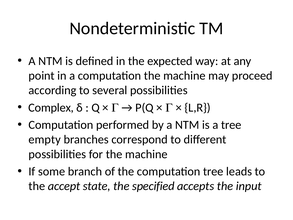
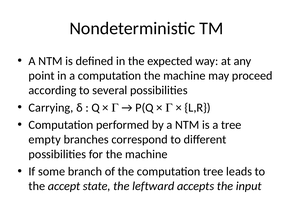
Complex: Complex -> Carrying
specified: specified -> leftward
